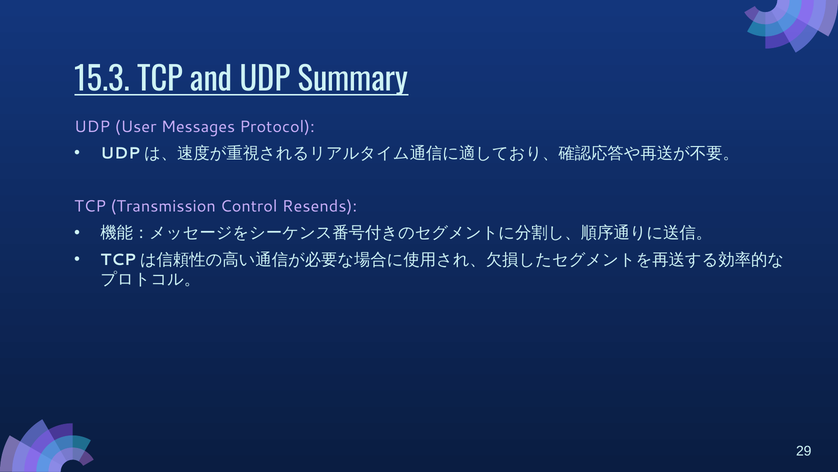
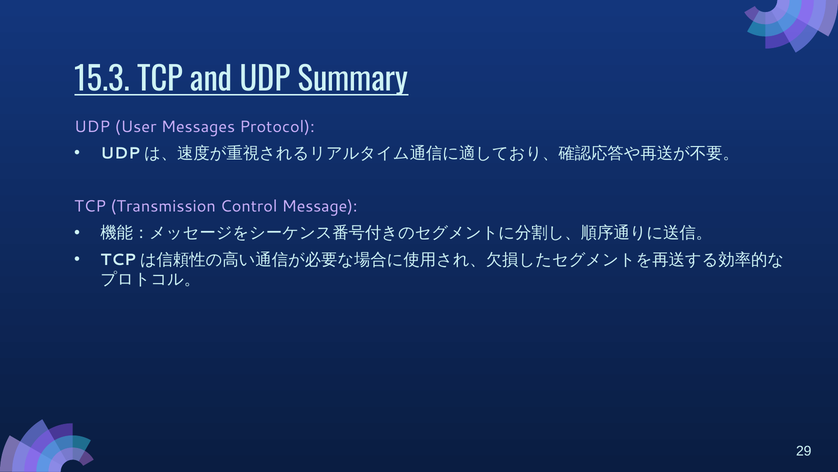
Resends: Resends -> Message
